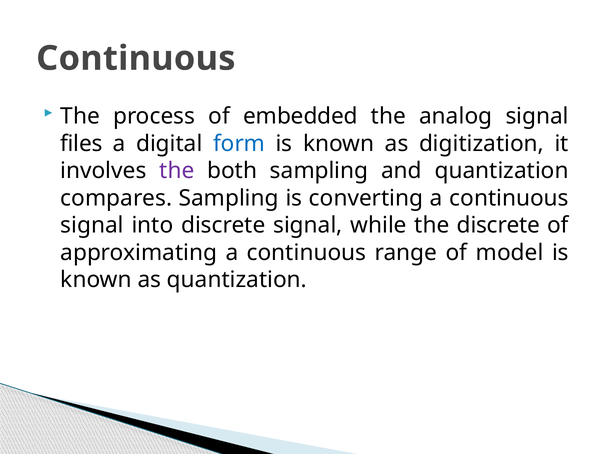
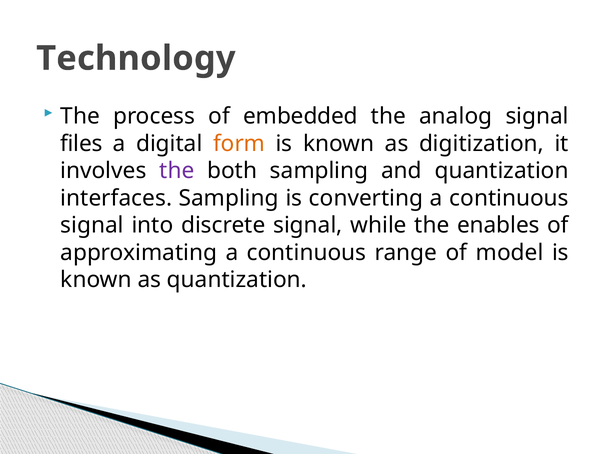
Continuous at (136, 58): Continuous -> Technology
form colour: blue -> orange
compares: compares -> interfaces
the discrete: discrete -> enables
